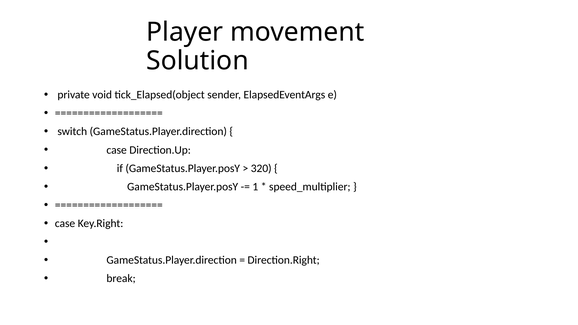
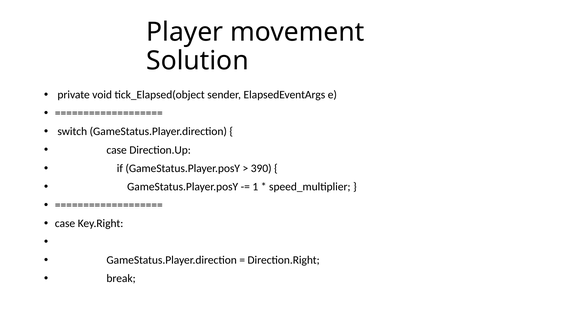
320: 320 -> 390
